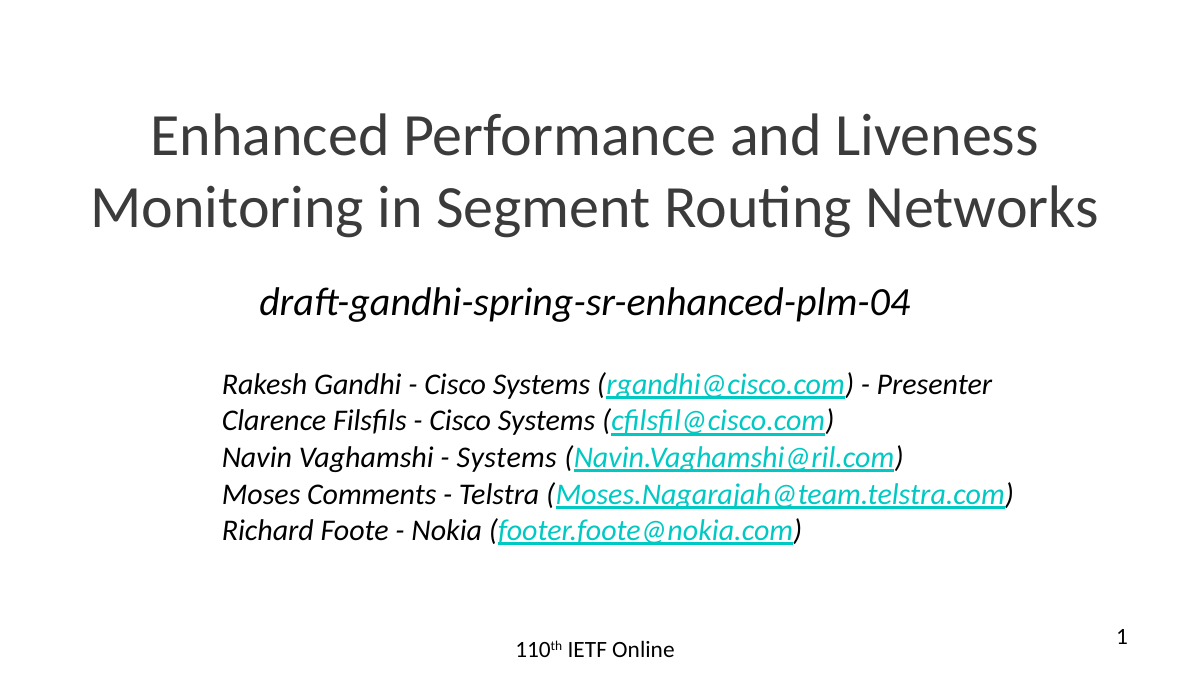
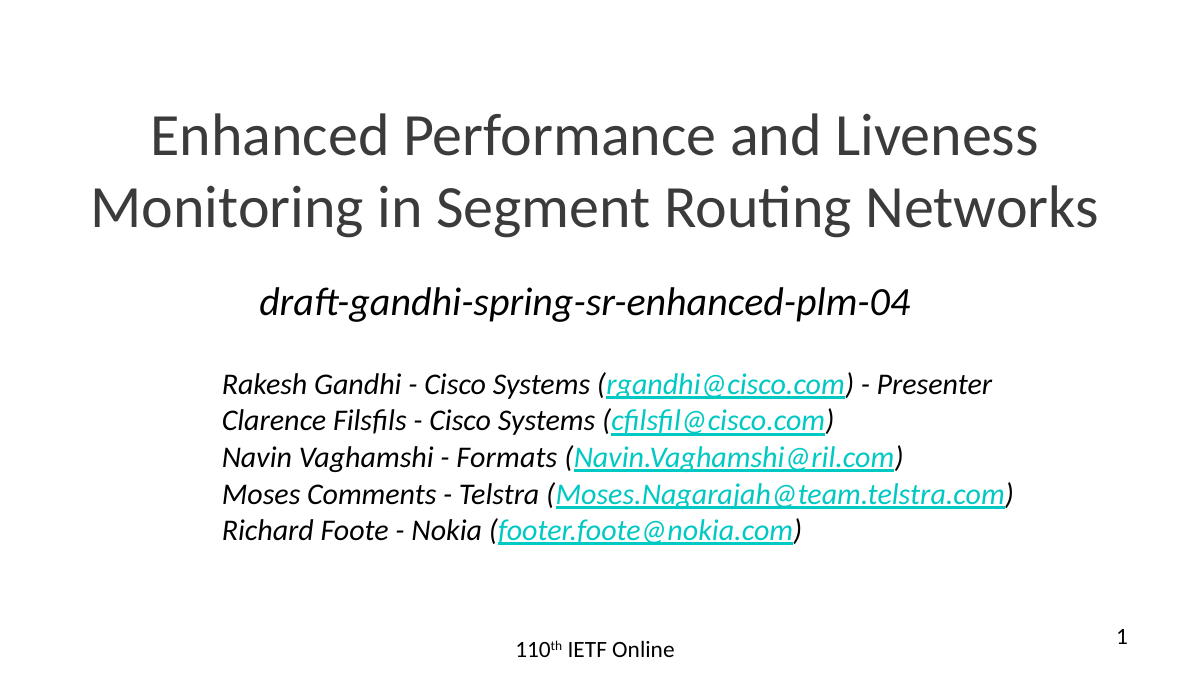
Systems at (507, 458): Systems -> Formats
